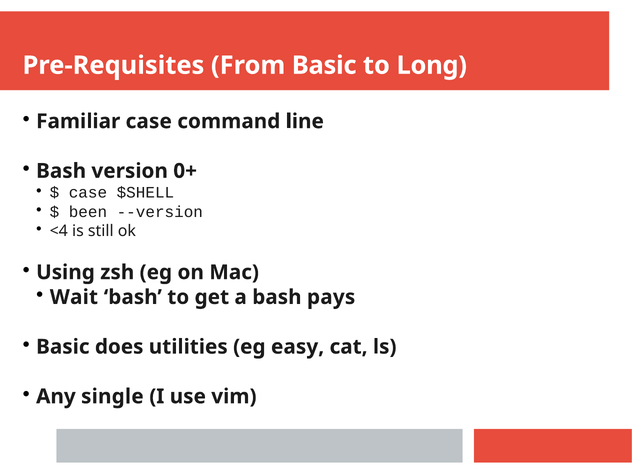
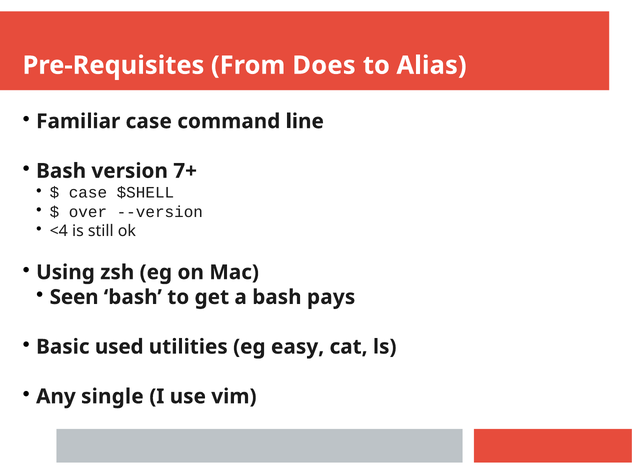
From Basic: Basic -> Does
Long: Long -> Alias
0+: 0+ -> 7+
been: been -> over
Wait: Wait -> Seen
does: does -> used
